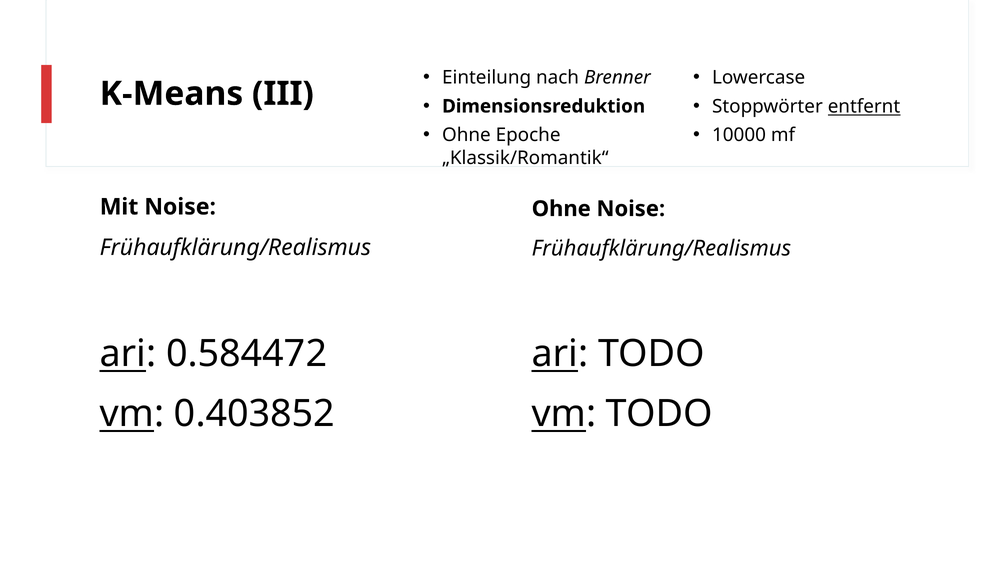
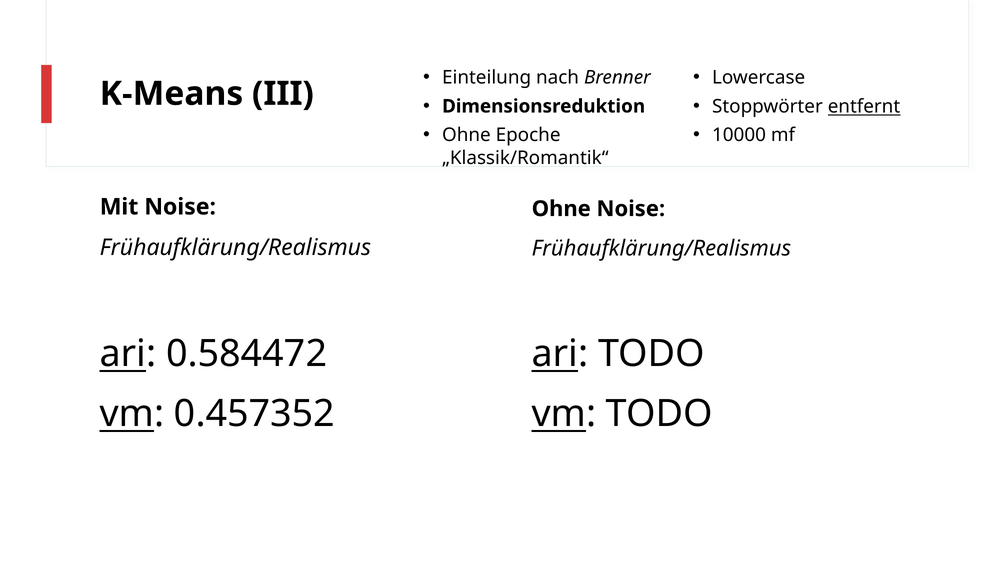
0.403852: 0.403852 -> 0.457352
